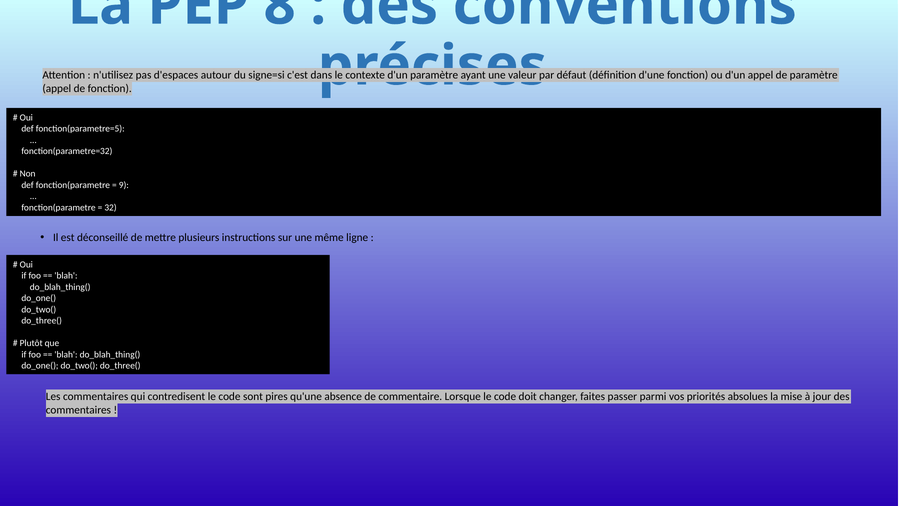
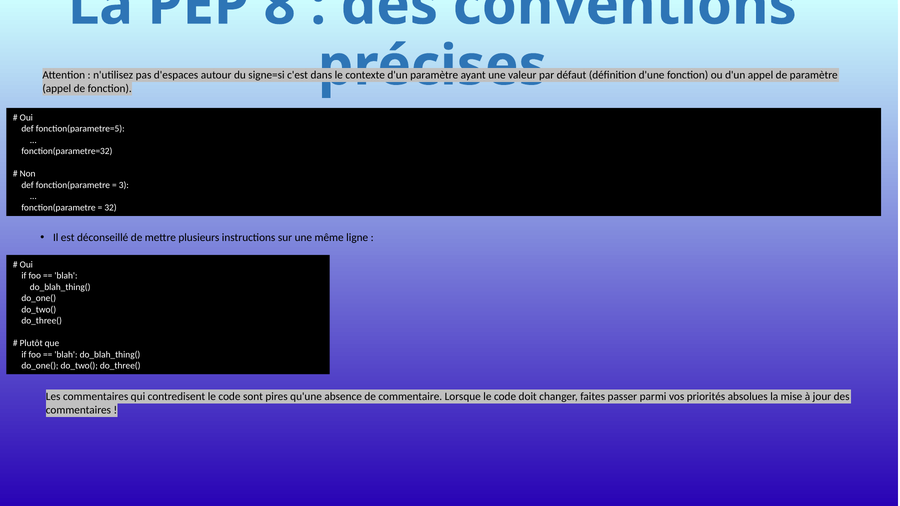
9: 9 -> 3
